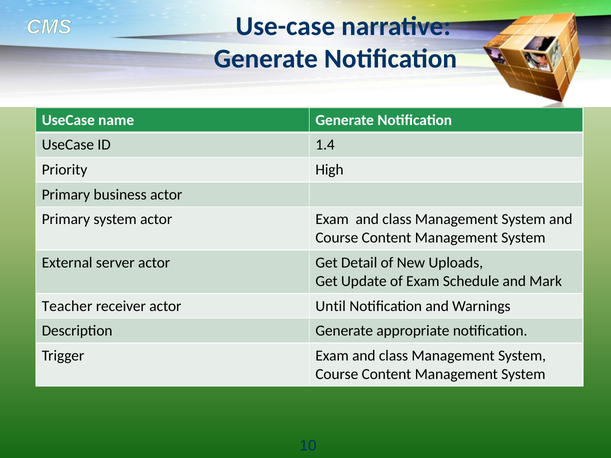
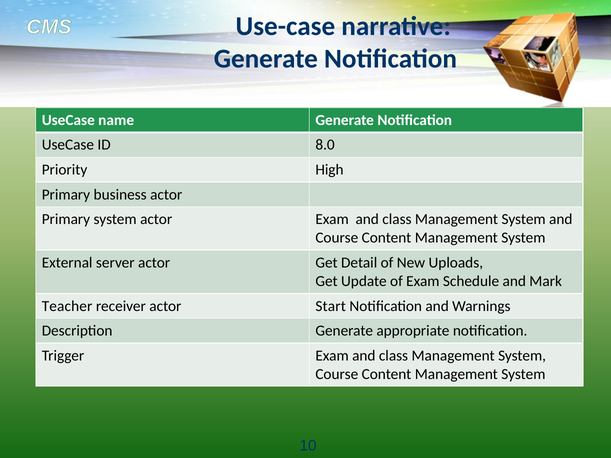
1.4: 1.4 -> 8.0
Until: Until -> Start
